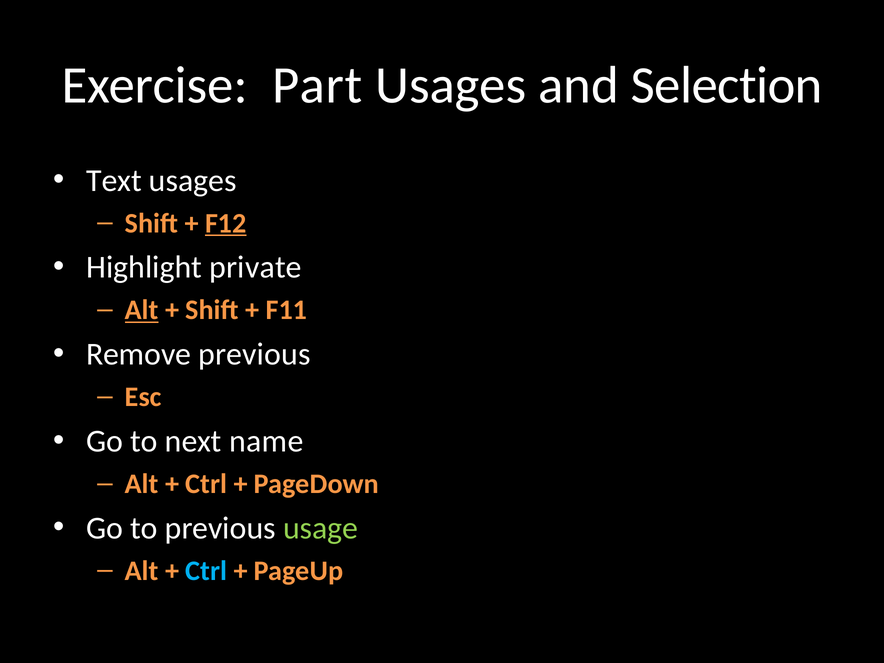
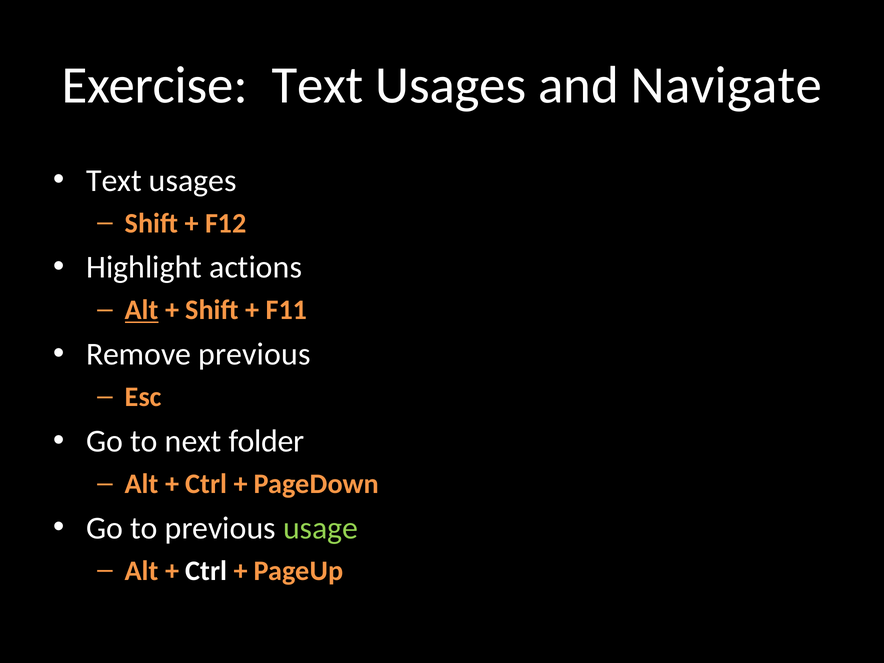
Exercise Part: Part -> Text
Selection: Selection -> Navigate
F12 underline: present -> none
private: private -> actions
name: name -> folder
Ctrl at (206, 571) colour: light blue -> white
